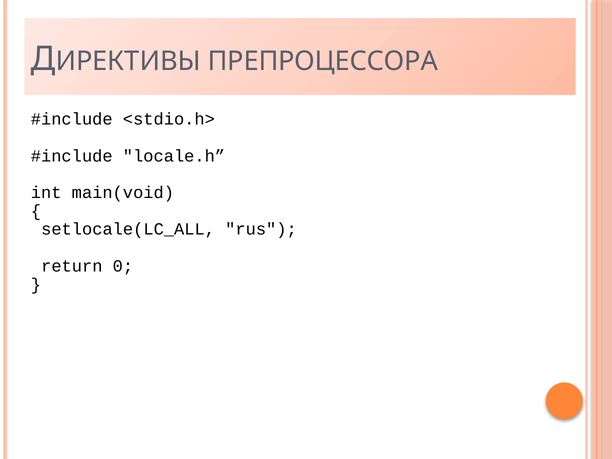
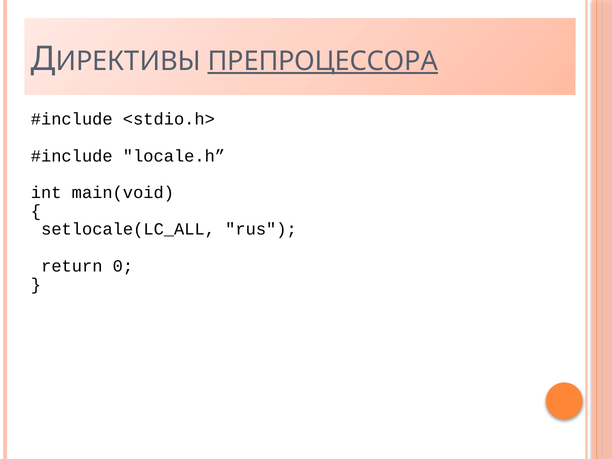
ПРЕПРОЦЕССОРА underline: none -> present
